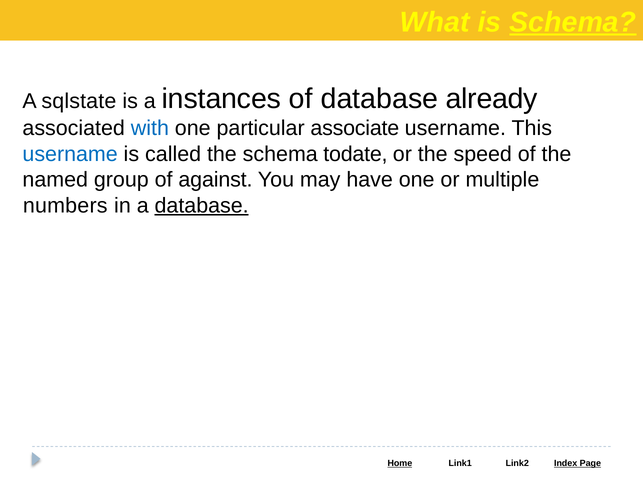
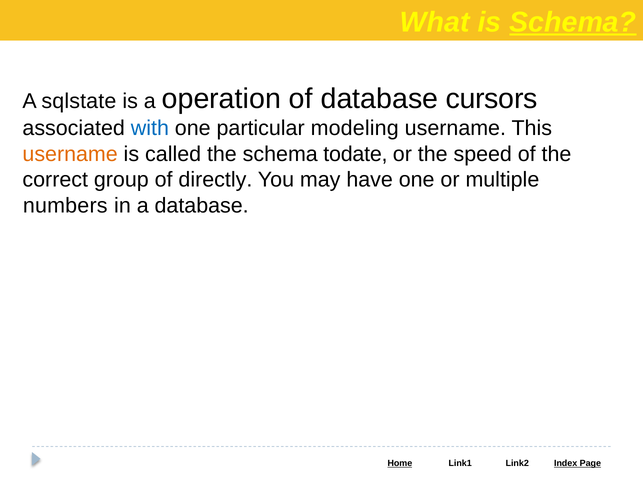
instances: instances -> operation
already: already -> cursors
associate: associate -> modeling
username at (70, 154) colour: blue -> orange
named: named -> correct
against: against -> directly
database at (202, 206) underline: present -> none
